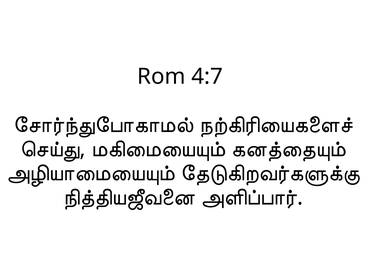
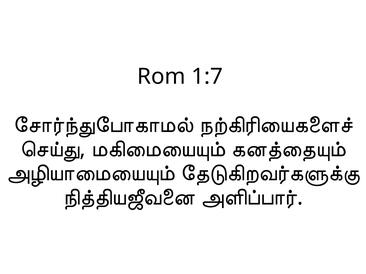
4:7: 4:7 -> 1:7
